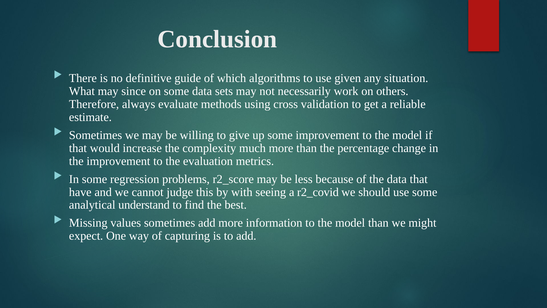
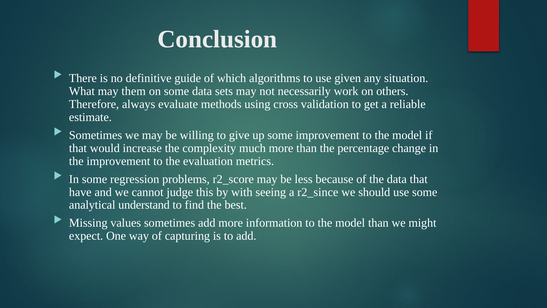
since: since -> them
r2_covid: r2_covid -> r2_since
